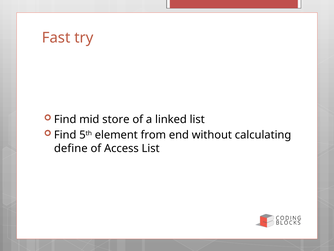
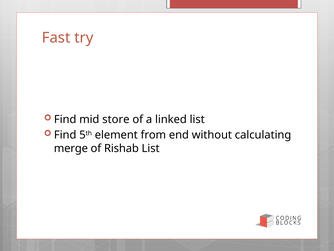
define: define -> merge
Access: Access -> Rishab
